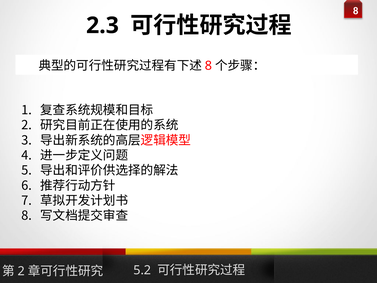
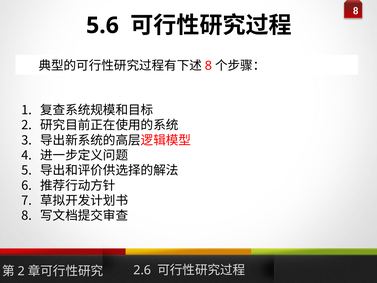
2.3: 2.3 -> 5.6
5.2: 5.2 -> 2.6
